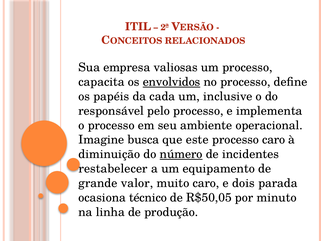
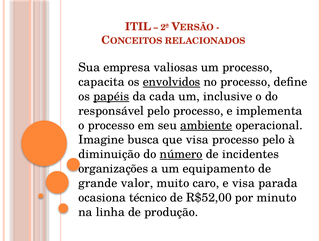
papéis underline: none -> present
ambiente underline: none -> present
que este: este -> visa
processo caro: caro -> pelo
restabelecer: restabelecer -> organizações
e dois: dois -> visa
R$50,05: R$50,05 -> R$52,00
